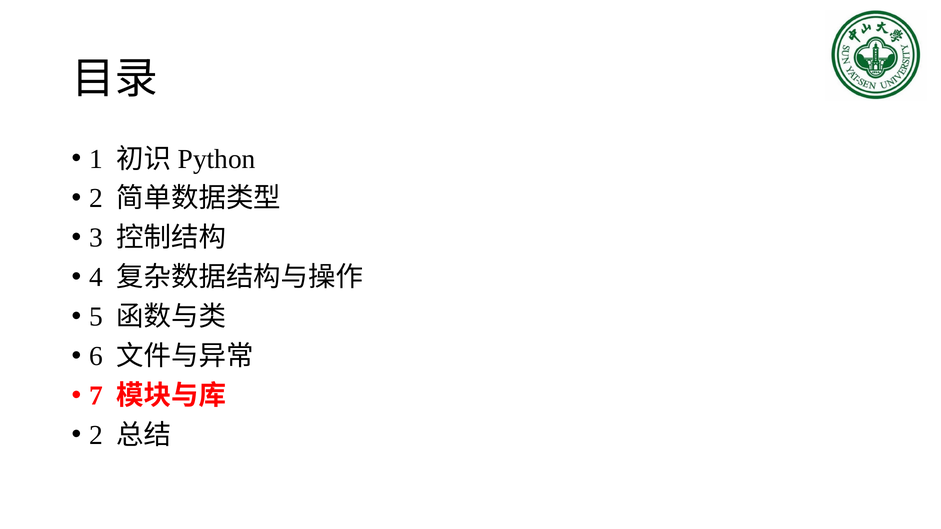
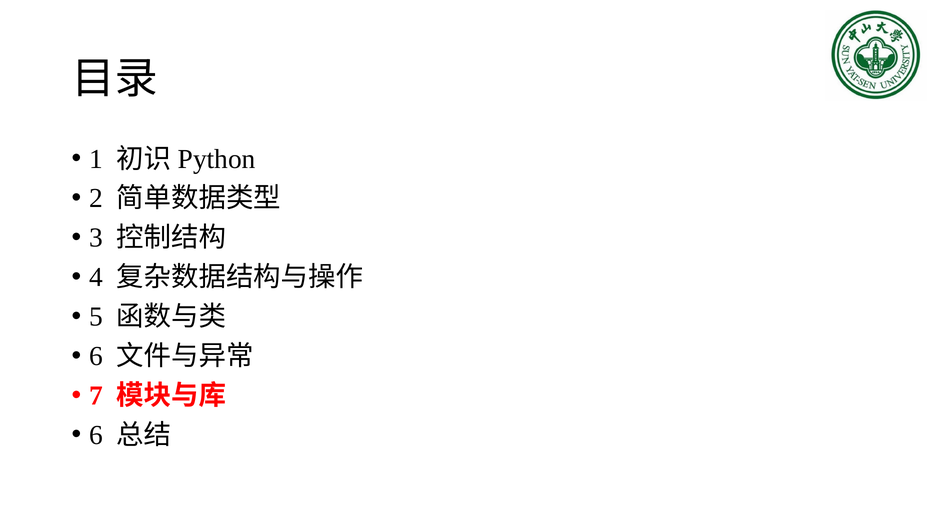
2 at (96, 435): 2 -> 6
